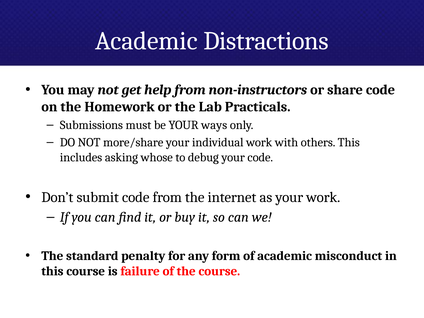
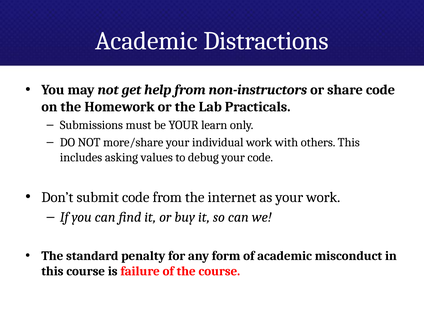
ways: ways -> learn
whose: whose -> values
